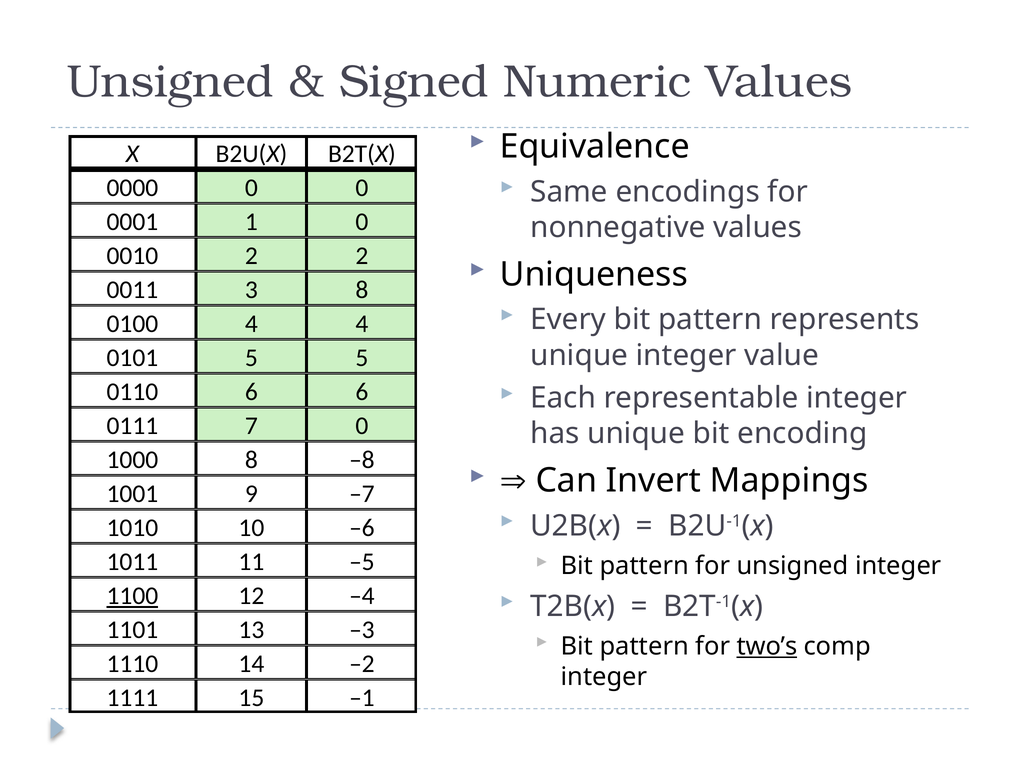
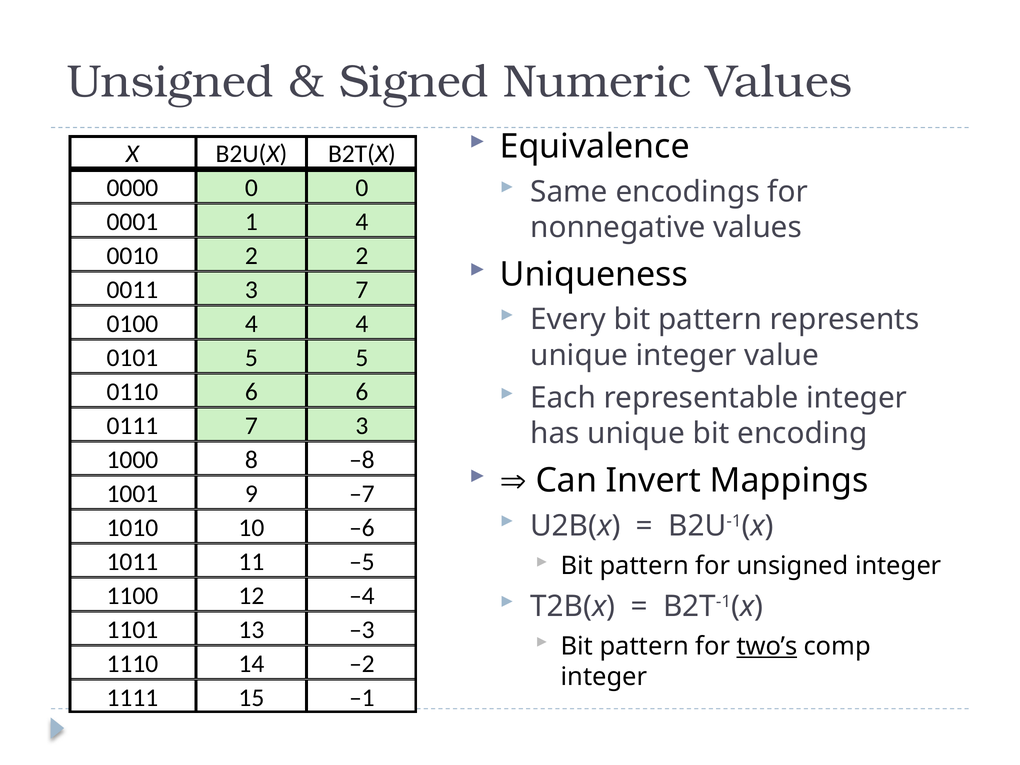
0001 0: 0 -> 4
0011 8: 8 -> 7
0111 0: 0 -> 3
1100 underline: present -> none
